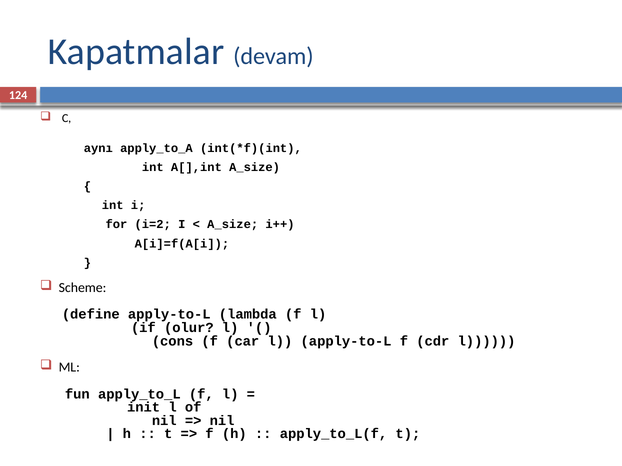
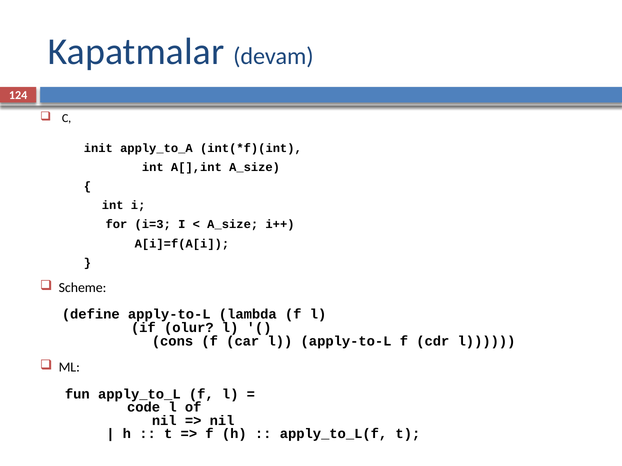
aynı: aynı -> init
i=2: i=2 -> i=3
init: init -> code
